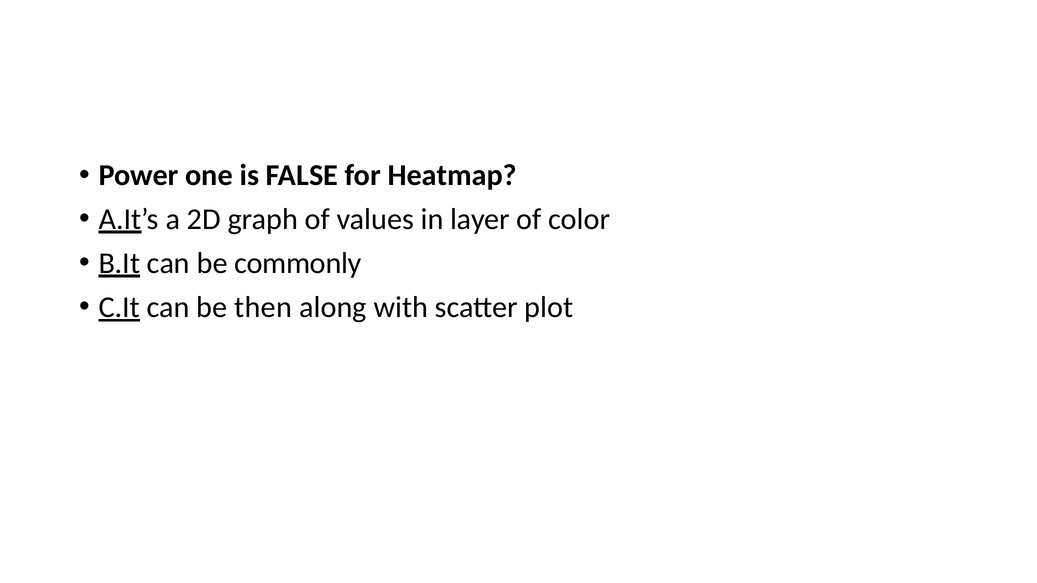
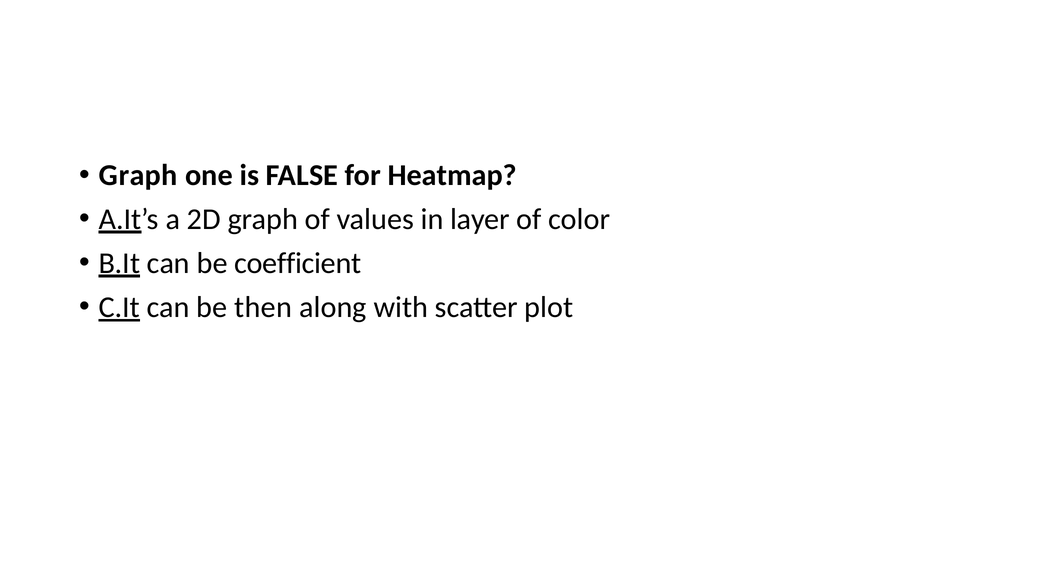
Power at (138, 175): Power -> Graph
commonly: commonly -> coefficient
